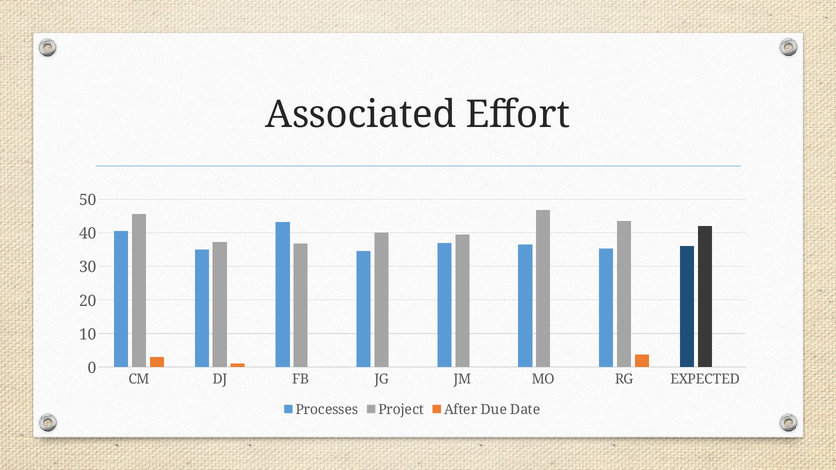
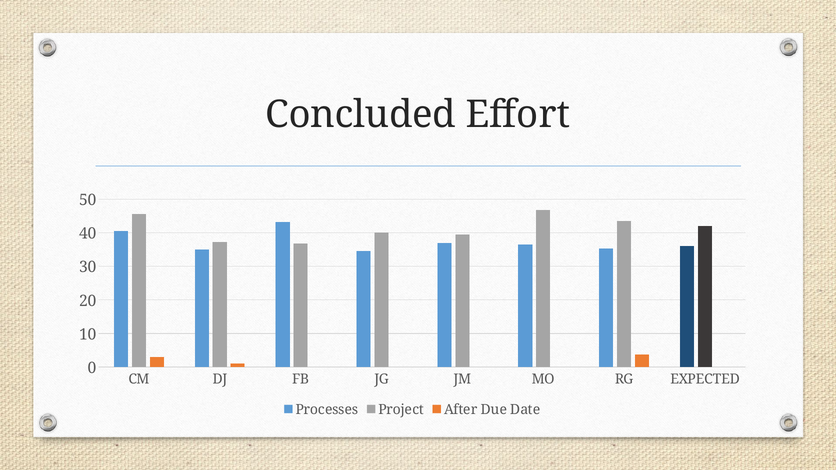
Associated: Associated -> Concluded
